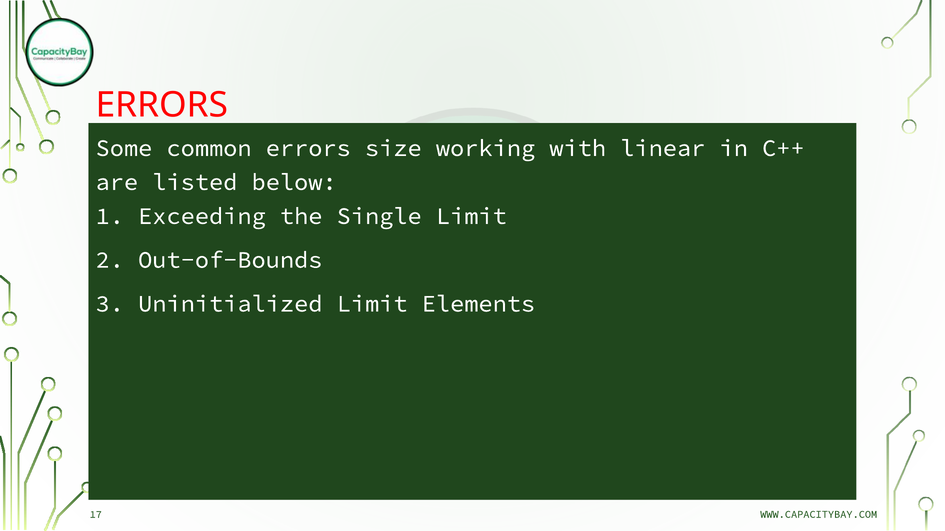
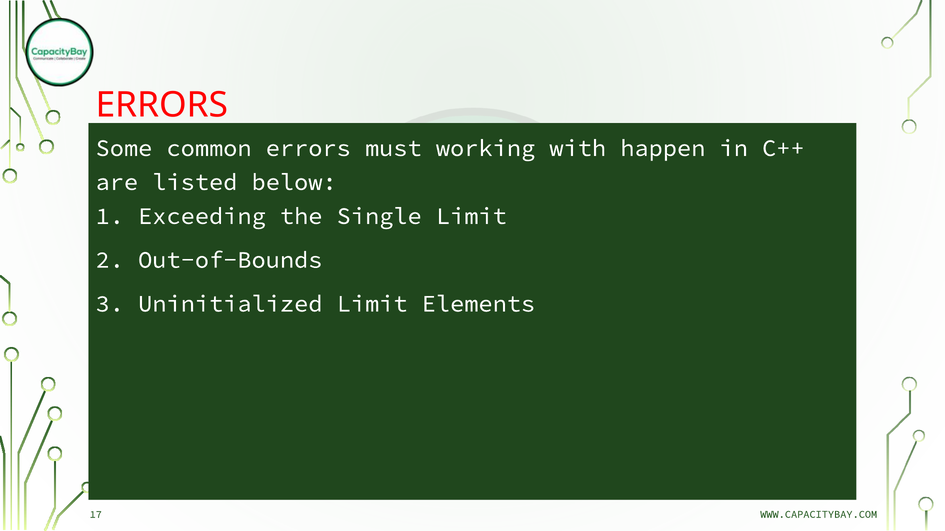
size: size -> must
linear: linear -> happen
